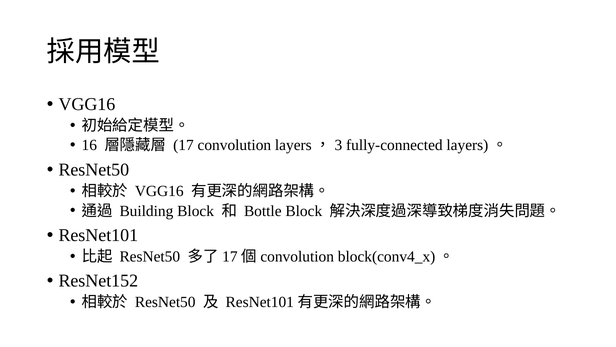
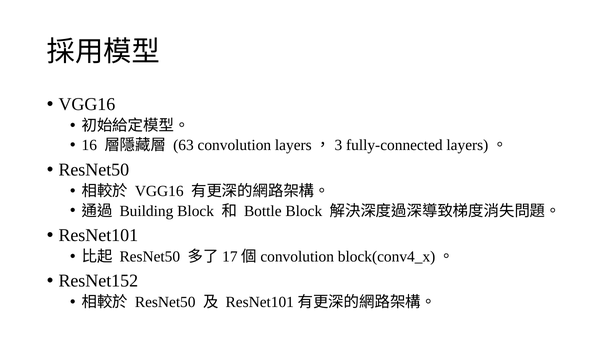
17: 17 -> 63
